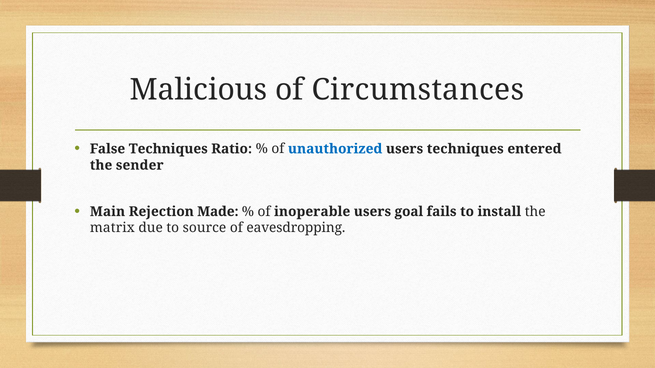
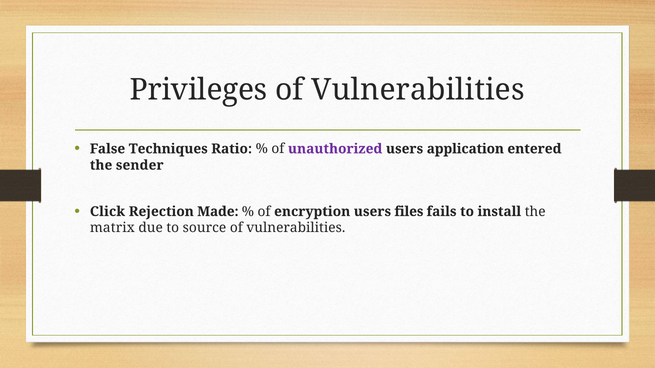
Malicious: Malicious -> Privileges
Circumstances at (418, 90): Circumstances -> Vulnerabilities
unauthorized colour: blue -> purple
users techniques: techniques -> application
Main: Main -> Click
inoperable: inoperable -> encryption
goal: goal -> files
eavesdropping at (296, 228): eavesdropping -> vulnerabilities
